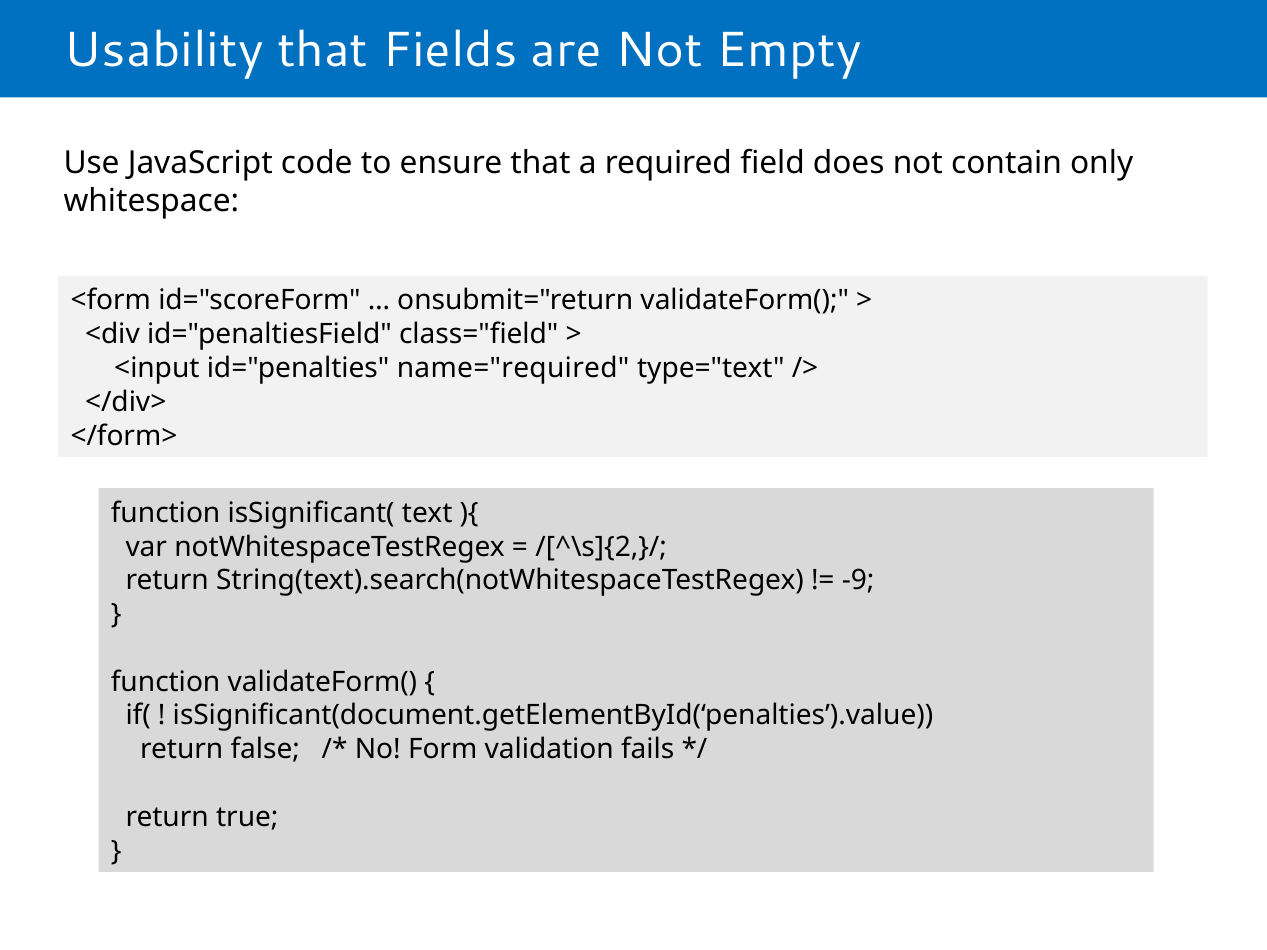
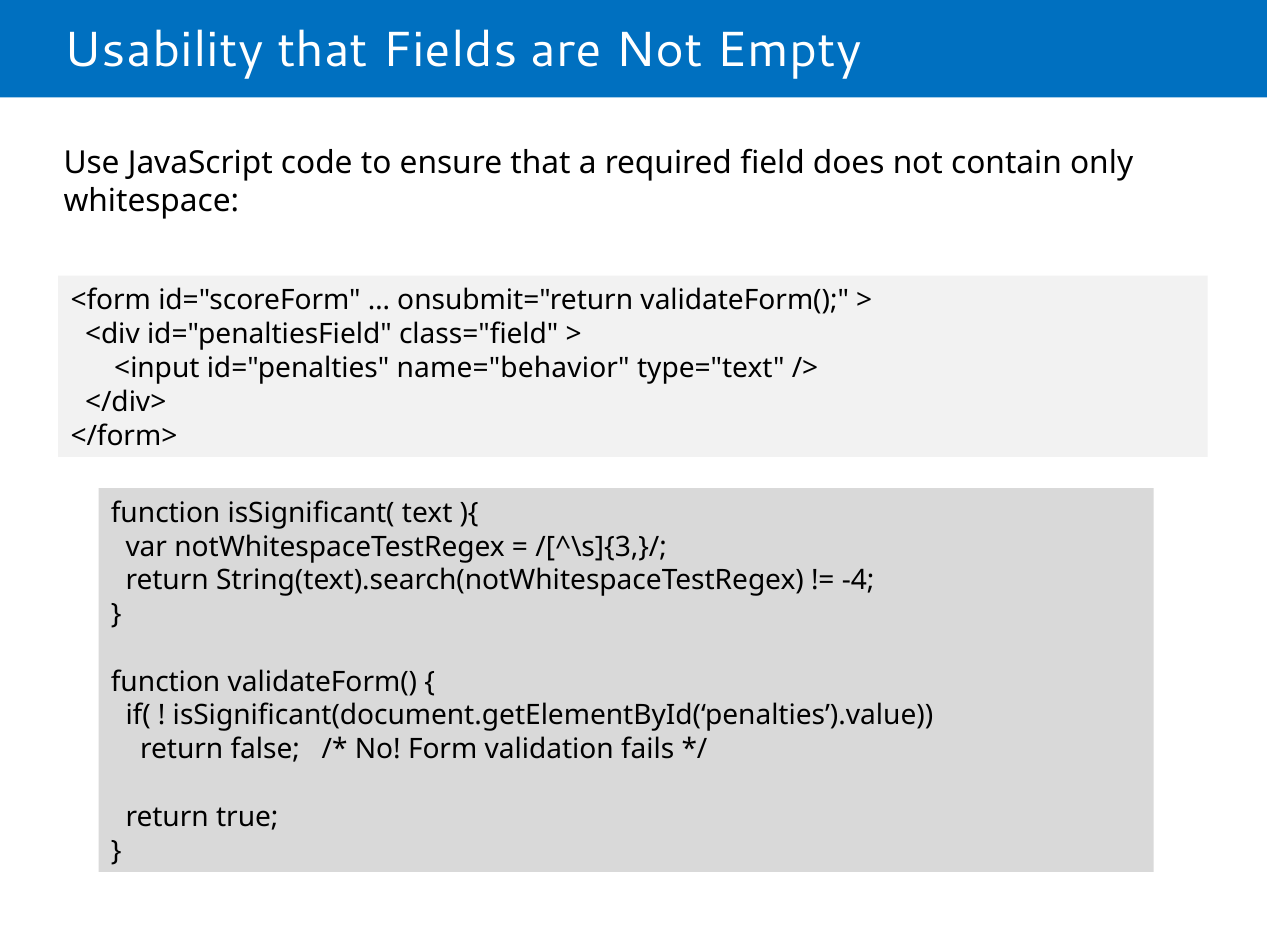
name="required: name="required -> name="behavior
/[^\s]{2,}/: /[^\s]{2,}/ -> /[^\s]{3,}/
-9: -9 -> -4
